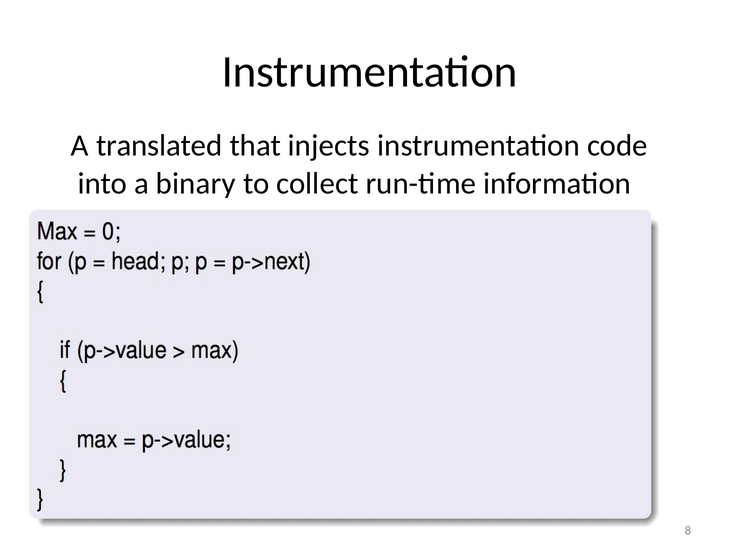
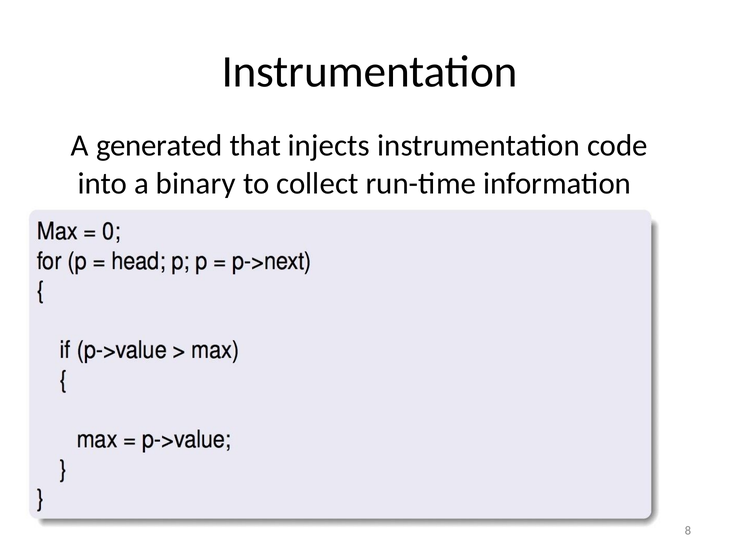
translated: translated -> generated
